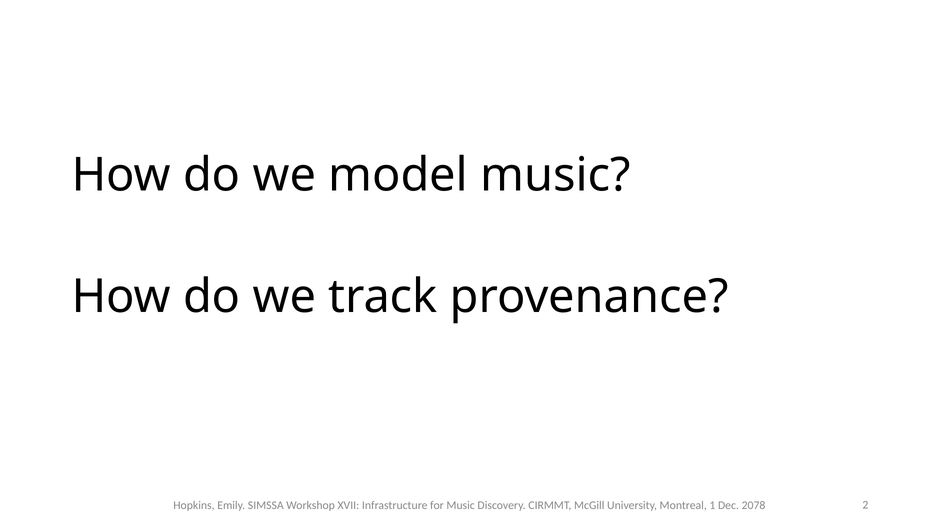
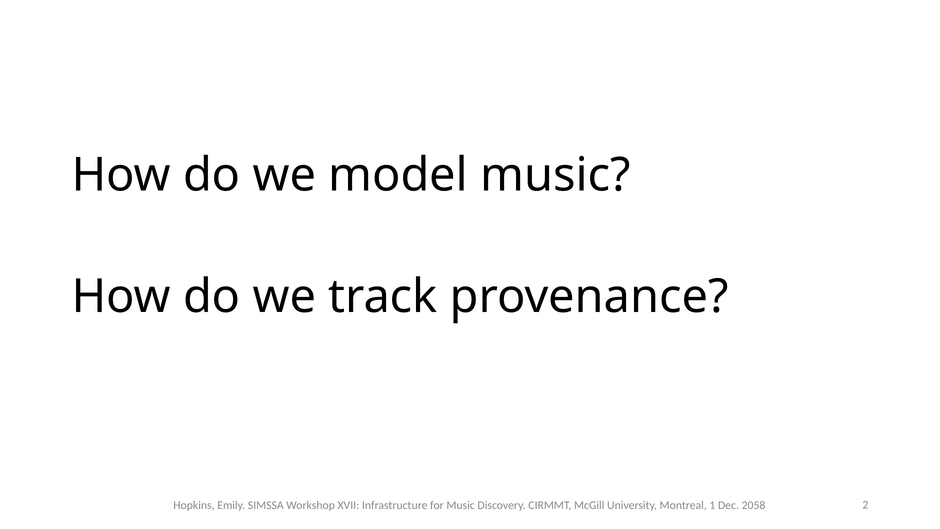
2078: 2078 -> 2058
